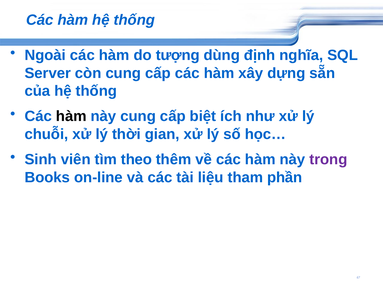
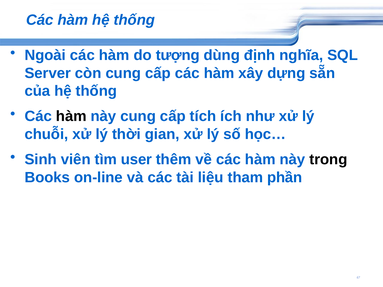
biệt: biệt -> tích
theo: theo -> user
trong colour: purple -> black
